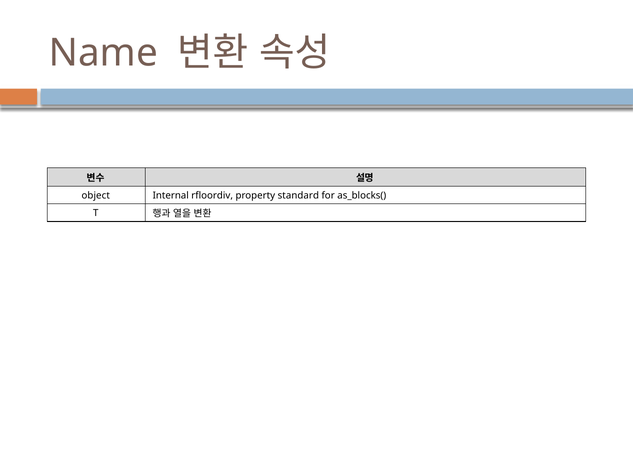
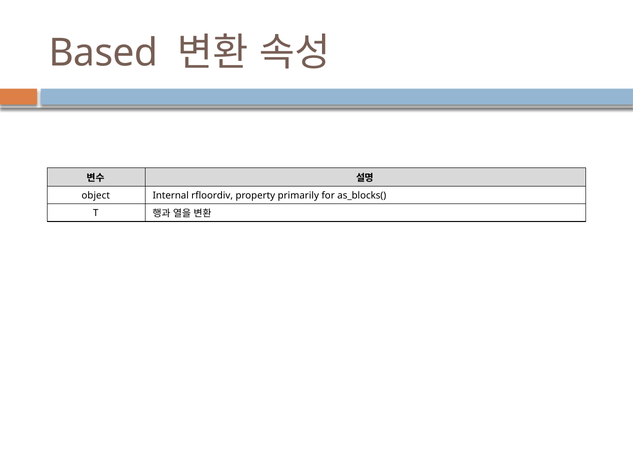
Name: Name -> Based
standard: standard -> primarily
